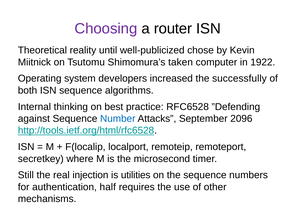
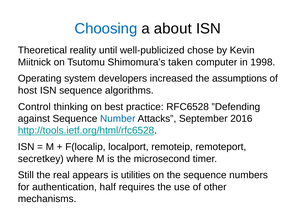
Choosing colour: purple -> blue
router: router -> about
1922: 1922 -> 1998
successfully: successfully -> assumptions
both: both -> host
Internal: Internal -> Control
2096: 2096 -> 2016
injection: injection -> appears
